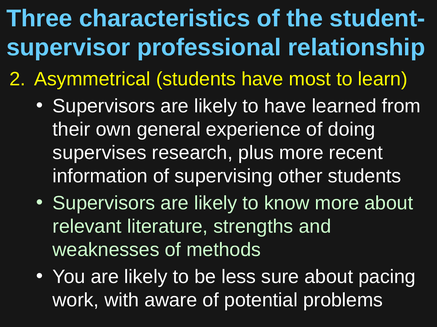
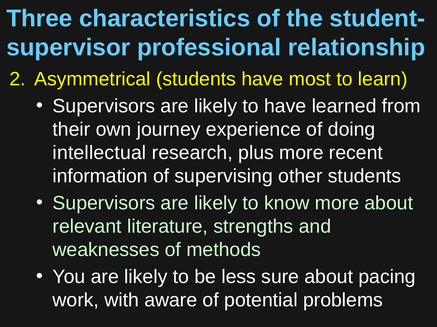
general: general -> journey
supervises: supervises -> intellectual
